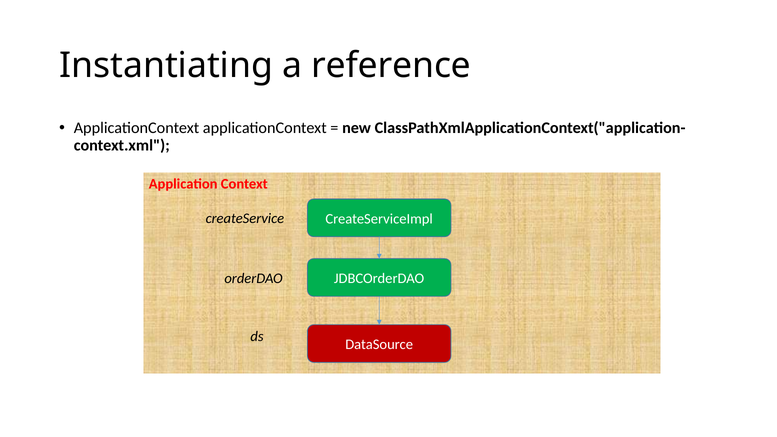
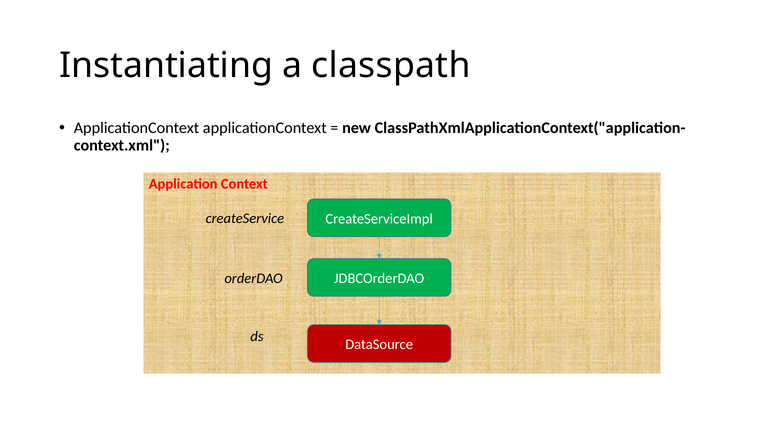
reference: reference -> classpath
